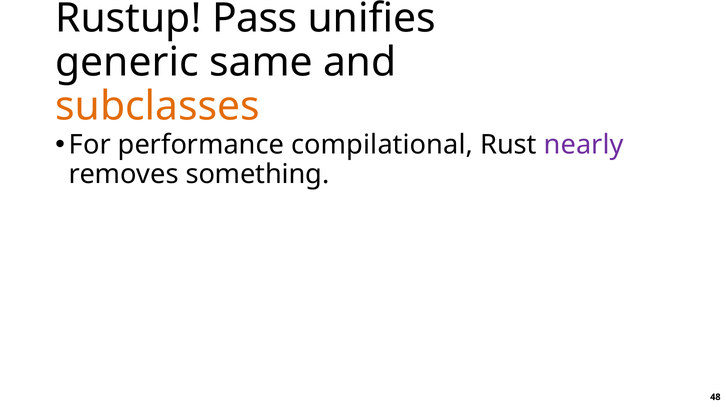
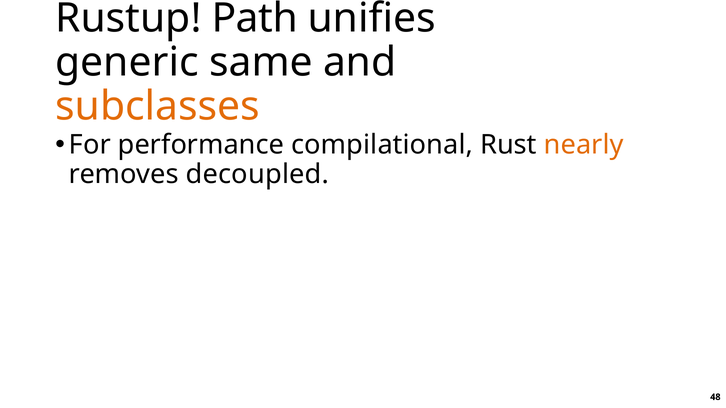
Pass: Pass -> Path
nearly colour: purple -> orange
something: something -> decoupled
